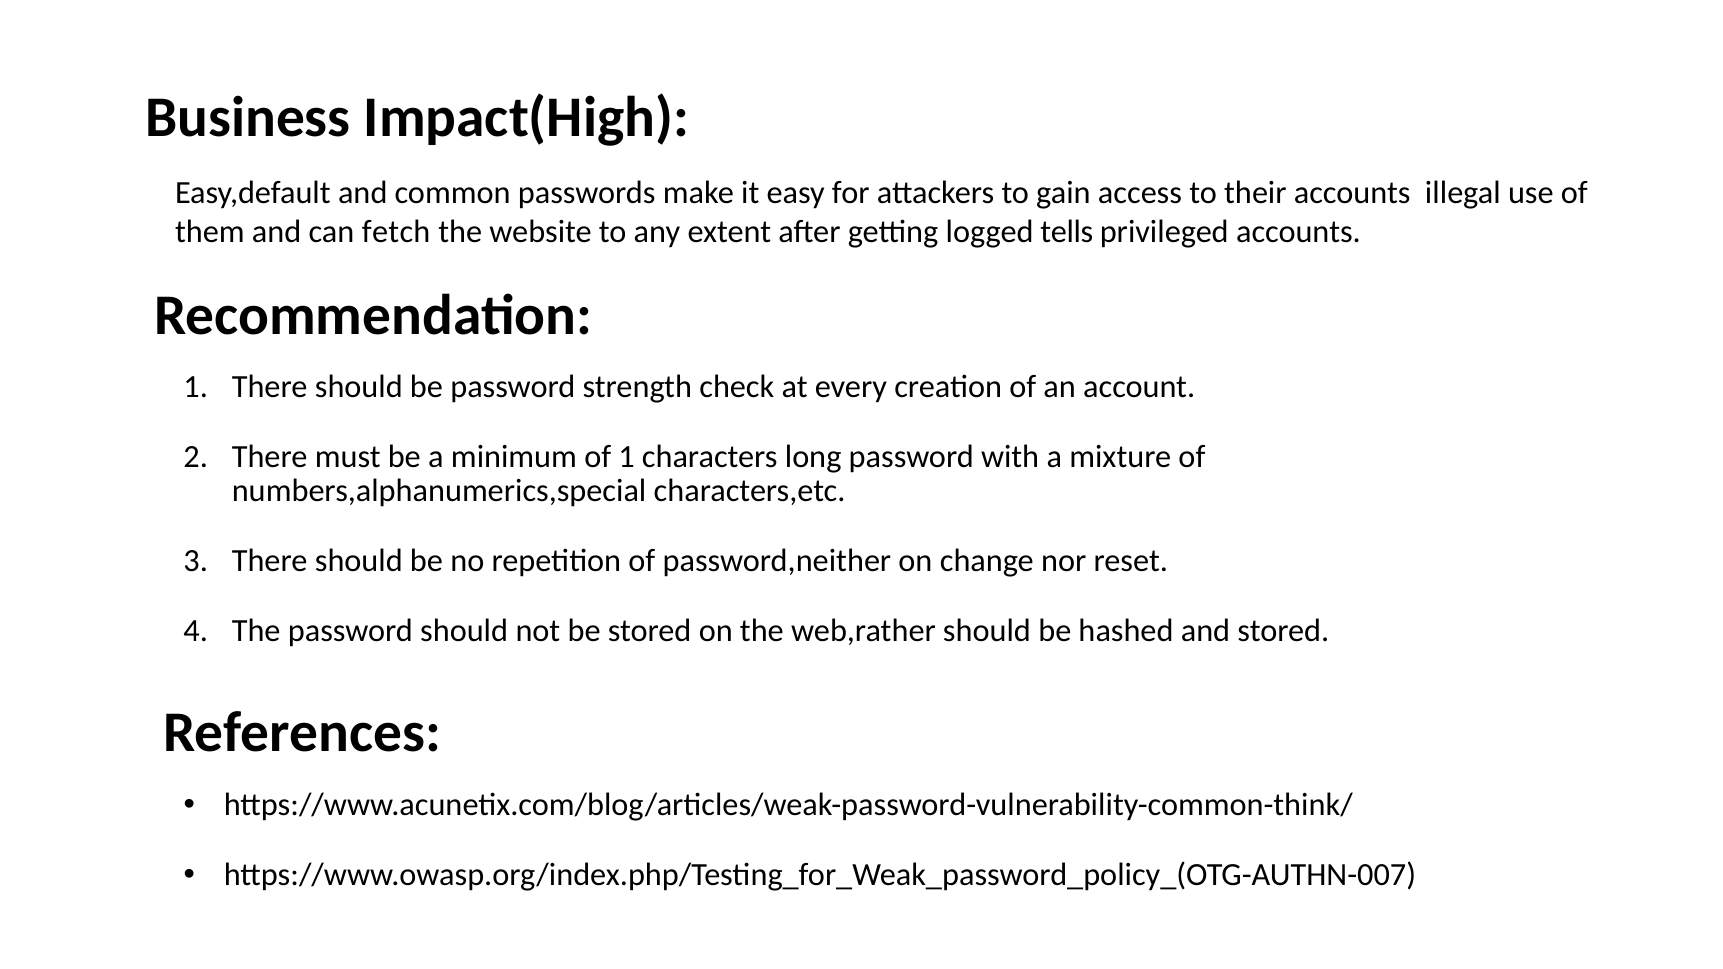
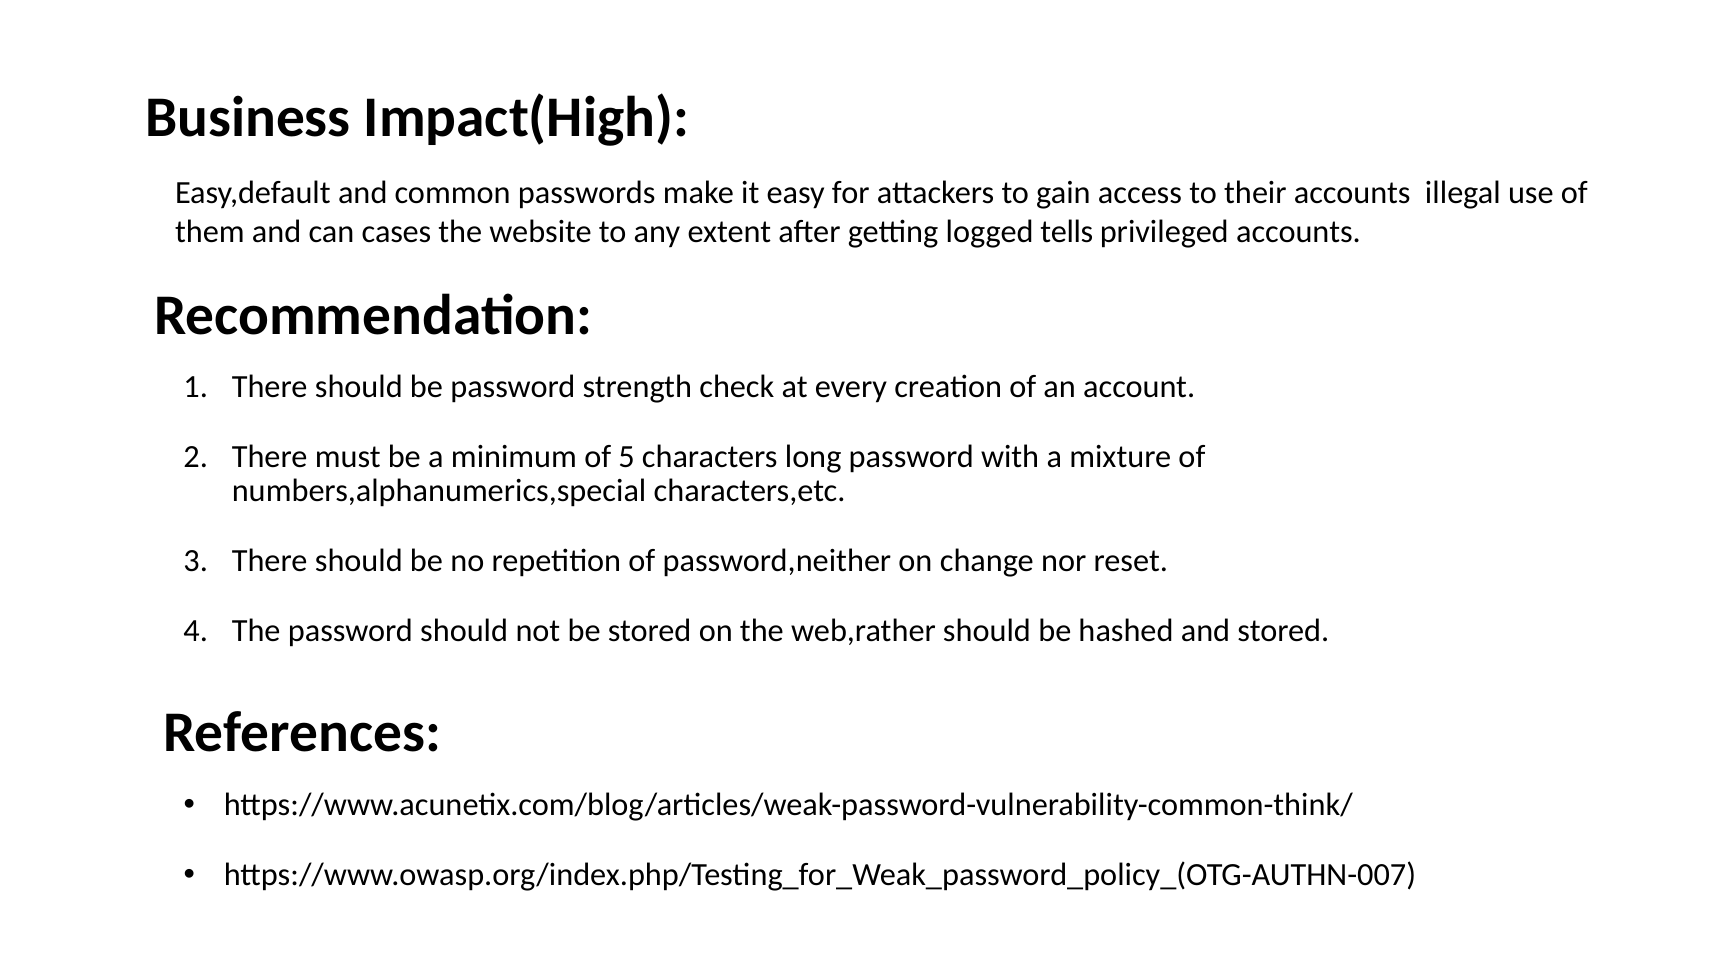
fetch: fetch -> cases
of 1: 1 -> 5
